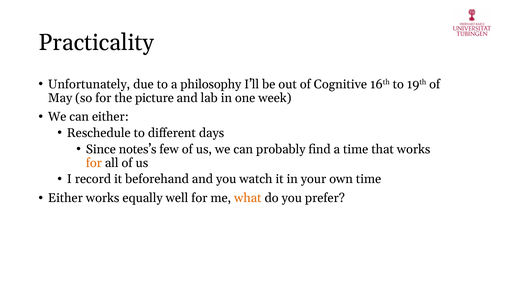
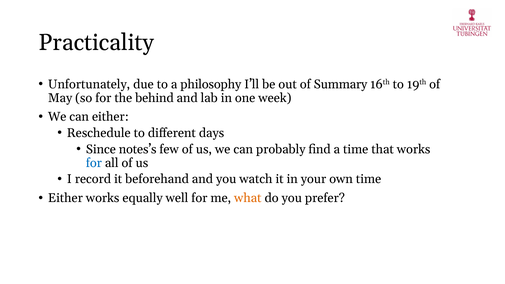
Cognitive: Cognitive -> Summary
picture: picture -> behind
for at (94, 163) colour: orange -> blue
